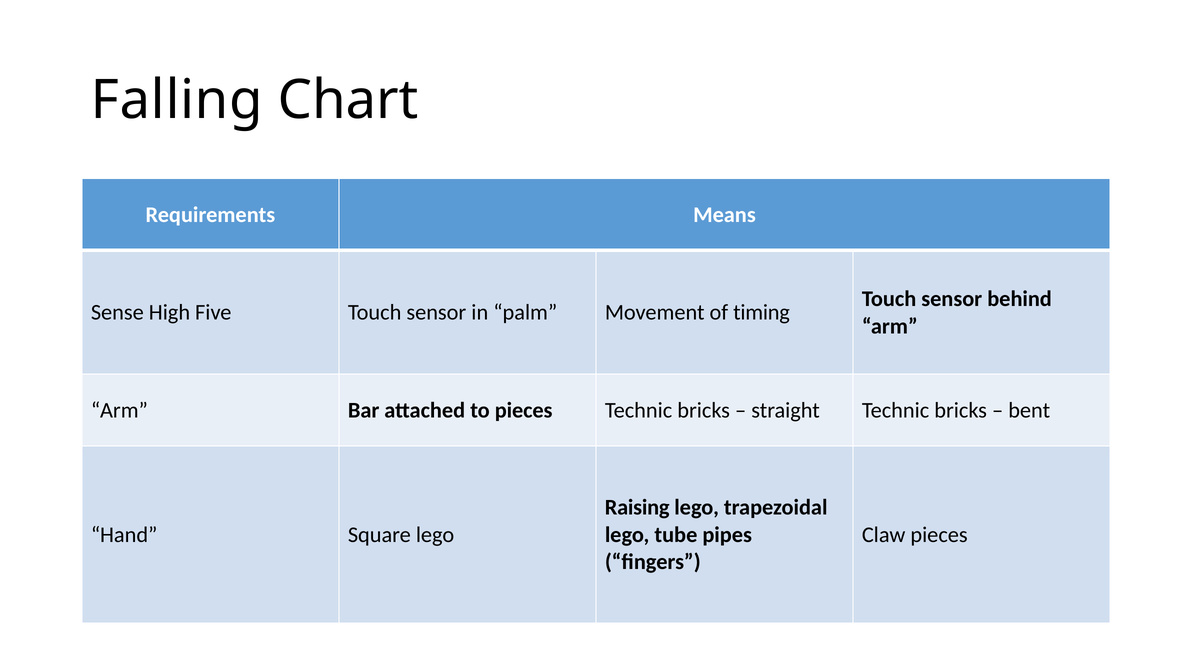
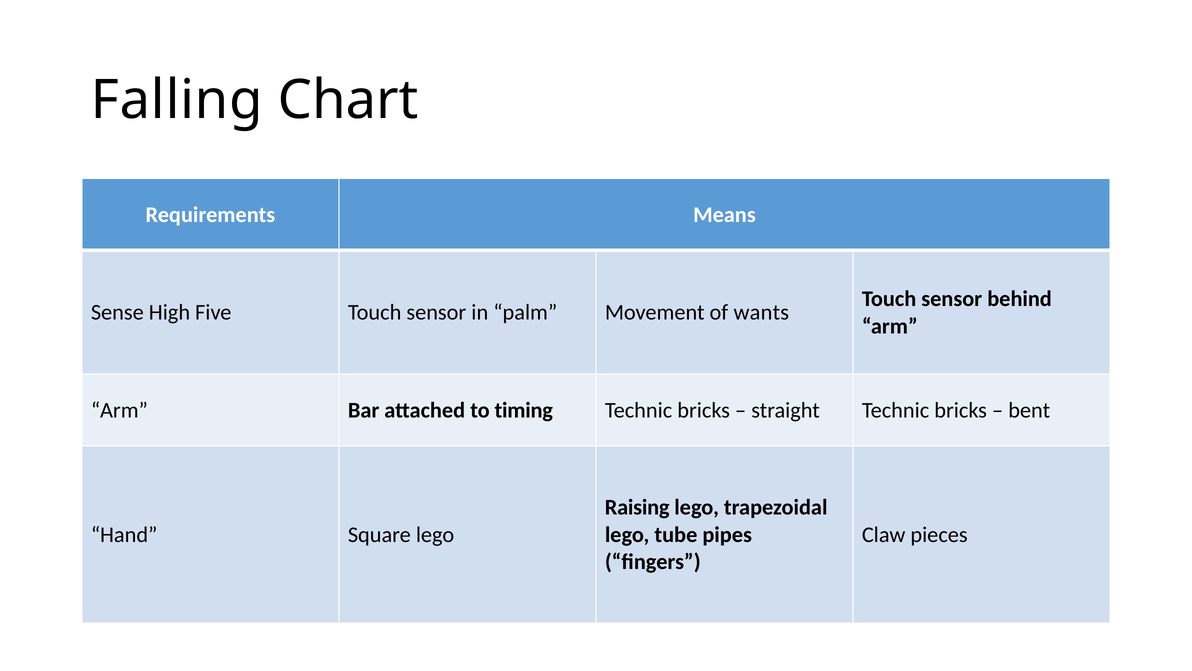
timing: timing -> wants
to pieces: pieces -> timing
